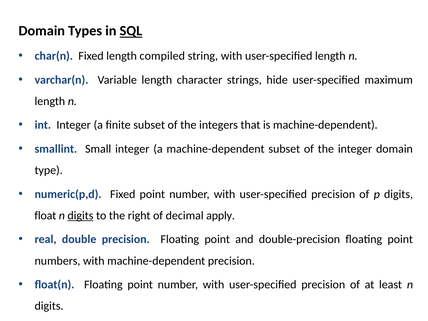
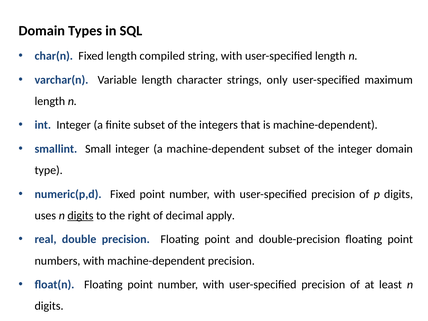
SQL underline: present -> none
hide: hide -> only
float: float -> uses
